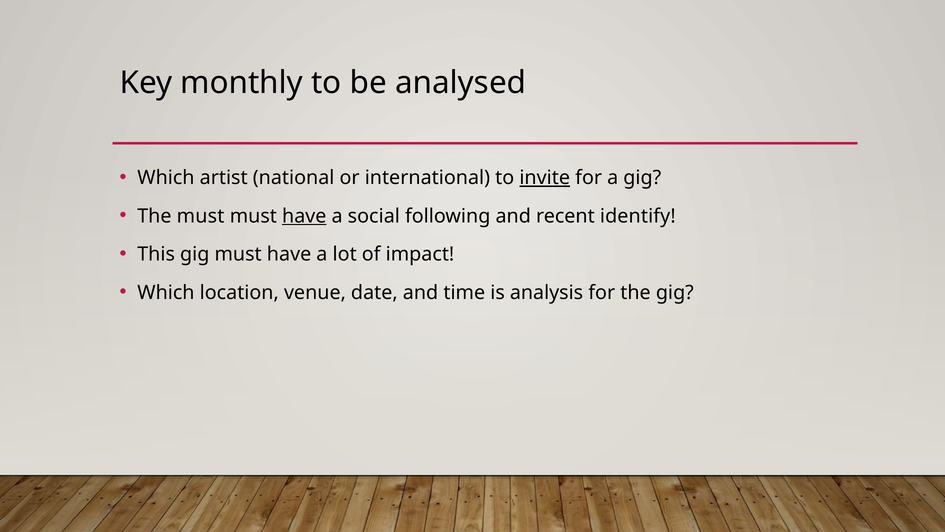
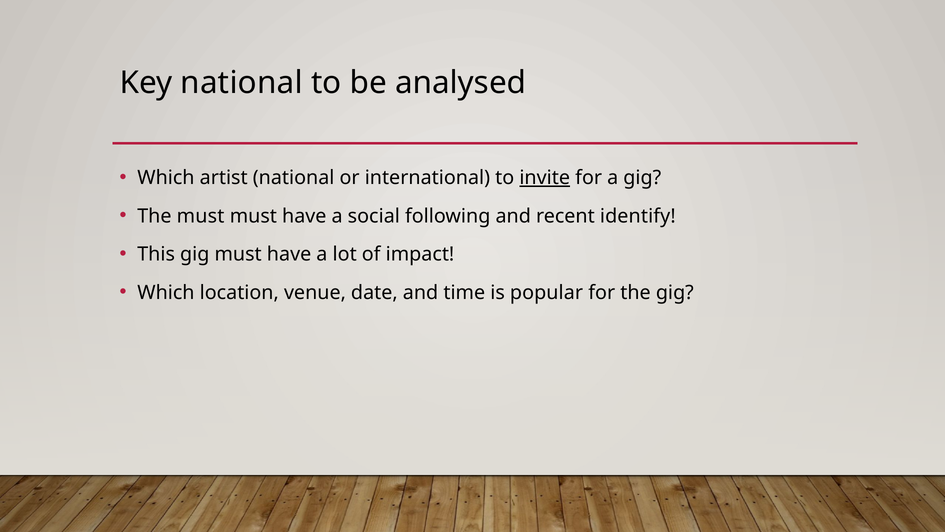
Key monthly: monthly -> national
have at (304, 216) underline: present -> none
analysis: analysis -> popular
